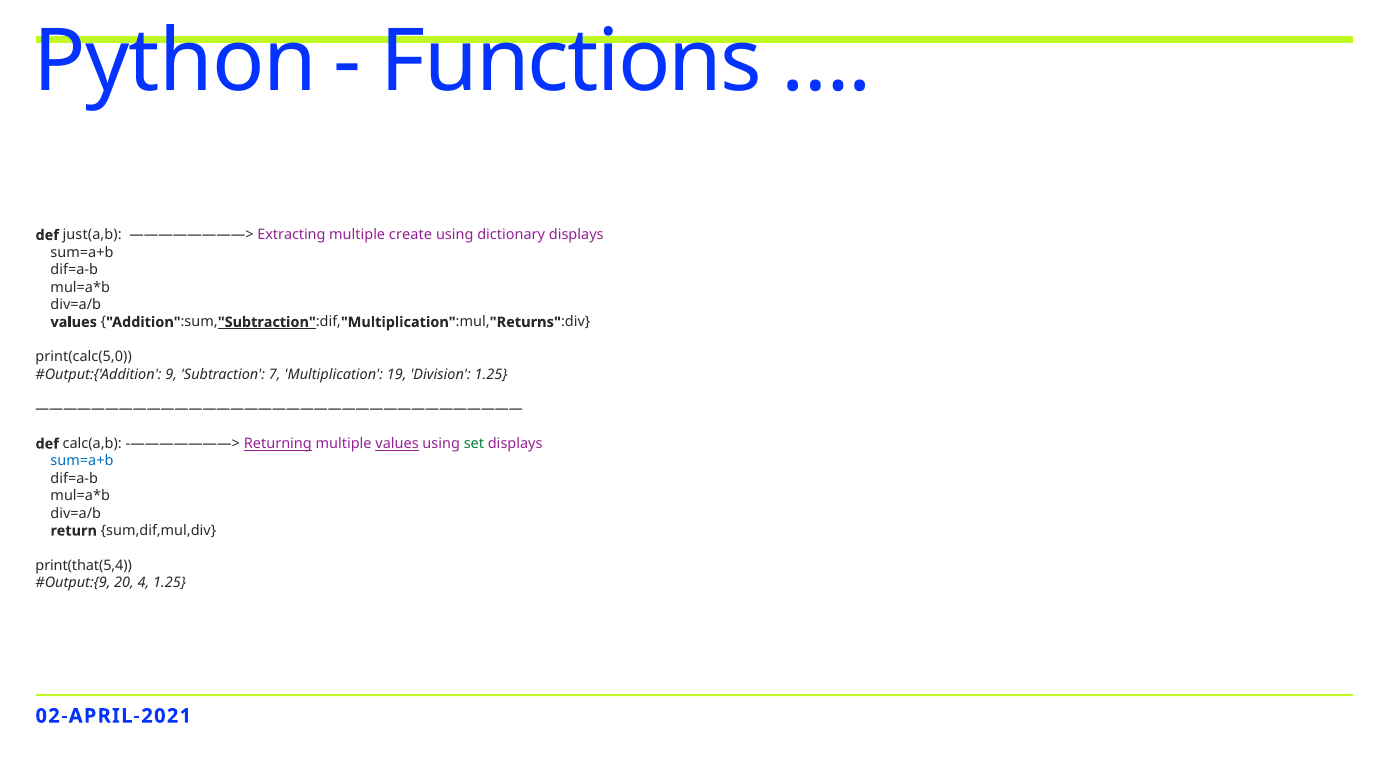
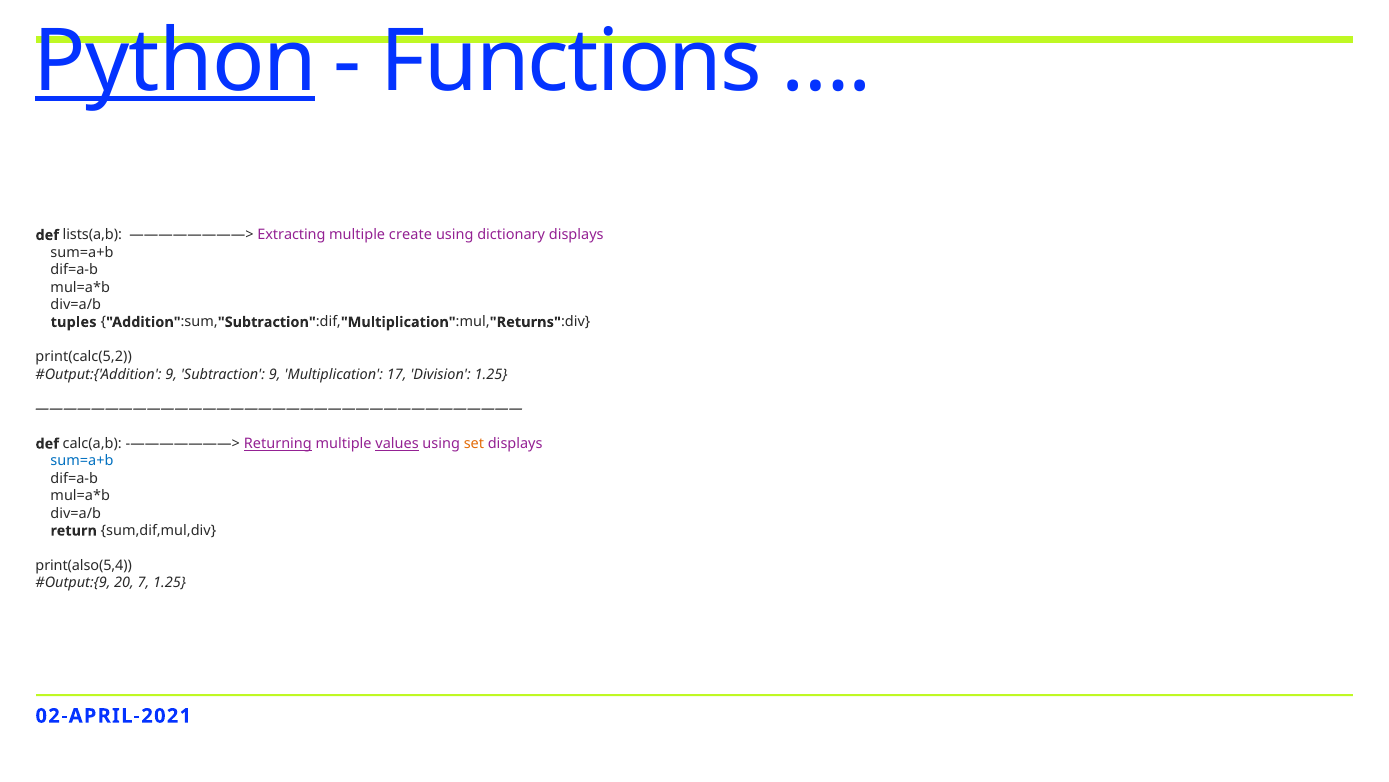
Python underline: none -> present
just(a,b: just(a,b -> lists(a,b
values at (74, 322): values -> tuples
Subtraction at (267, 322) underline: present -> none
print(calc(5,0: print(calc(5,0 -> print(calc(5,2
Subtraction 7: 7 -> 9
19: 19 -> 17
set colour: green -> orange
print(that(5,4: print(that(5,4 -> print(also(5,4
4: 4 -> 7
